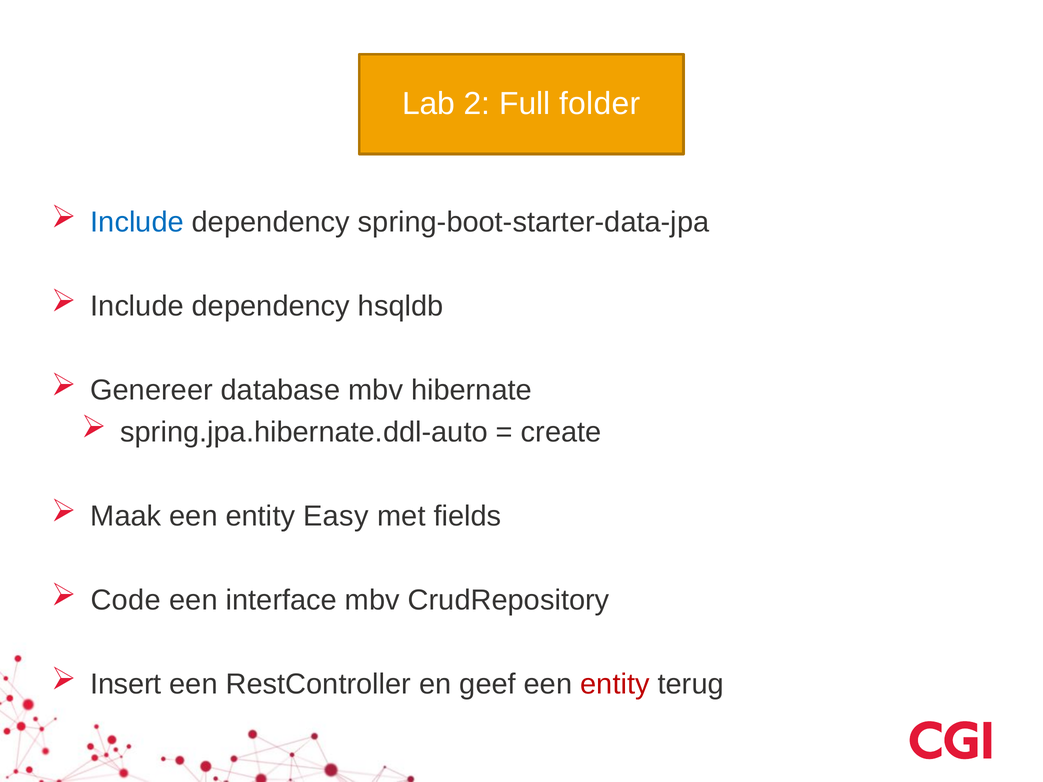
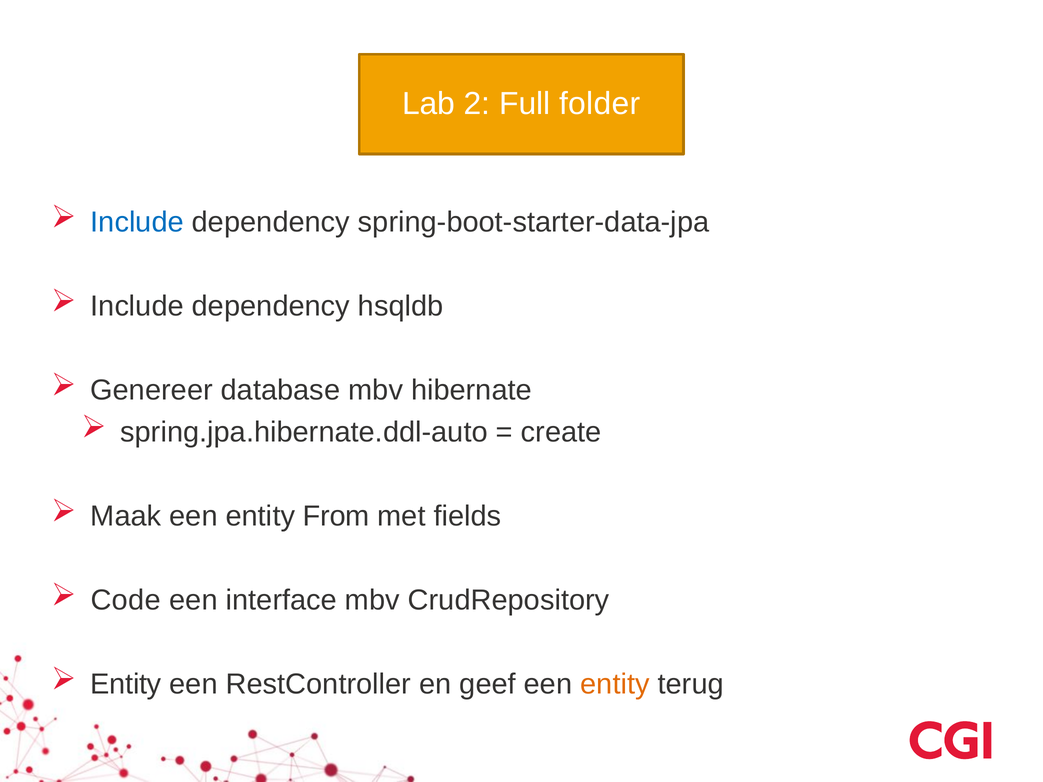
Easy: Easy -> From
Insert at (126, 684): Insert -> Entity
entity at (615, 684) colour: red -> orange
